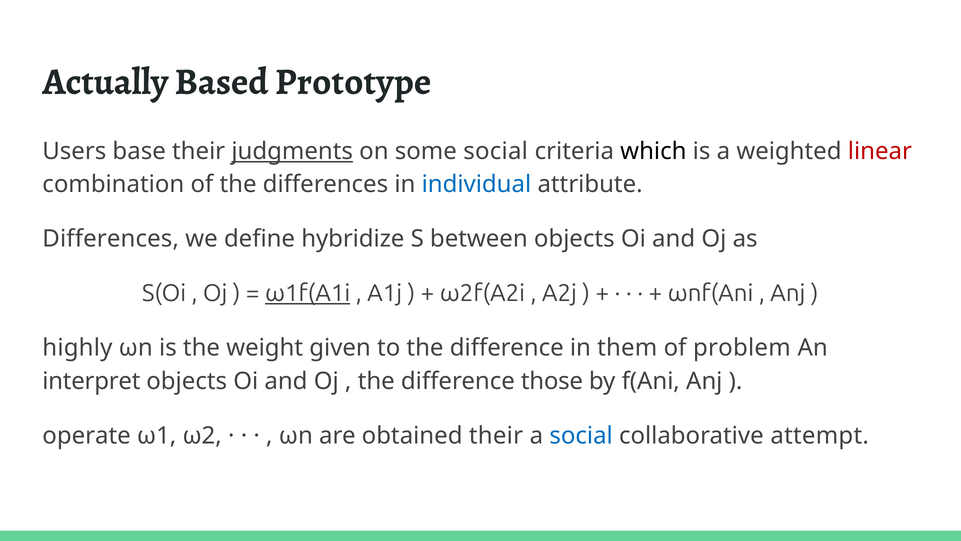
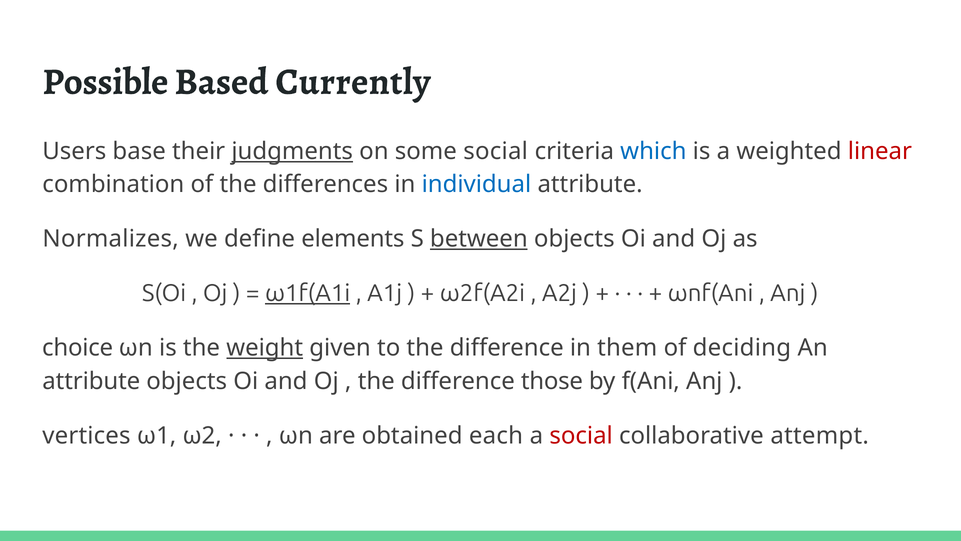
Actually: Actually -> Possible
Prototype: Prototype -> Currently
which colour: black -> blue
Differences at (111, 239): Differences -> Normalizes
hybridize: hybridize -> elements
between underline: none -> present
highly: highly -> choice
weight underline: none -> present
problem: problem -> deciding
interpret at (91, 381): interpret -> attribute
operate: operate -> vertices
obtained their: their -> each
social at (581, 435) colour: blue -> red
